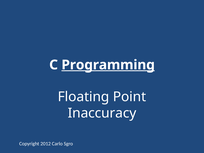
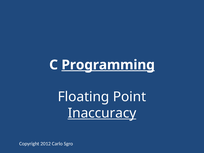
Inaccuracy underline: none -> present
